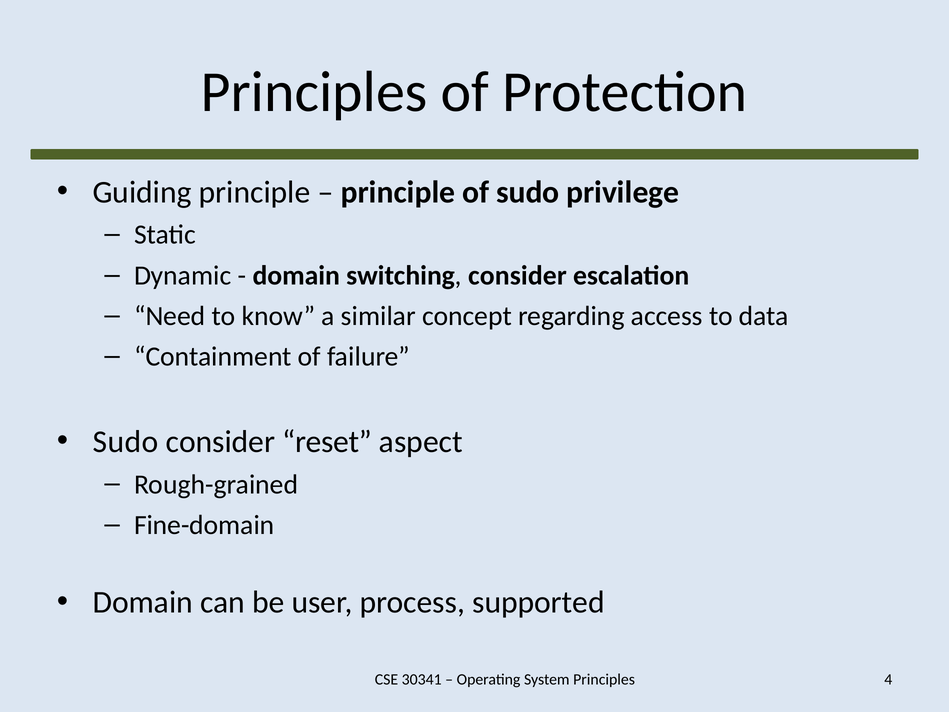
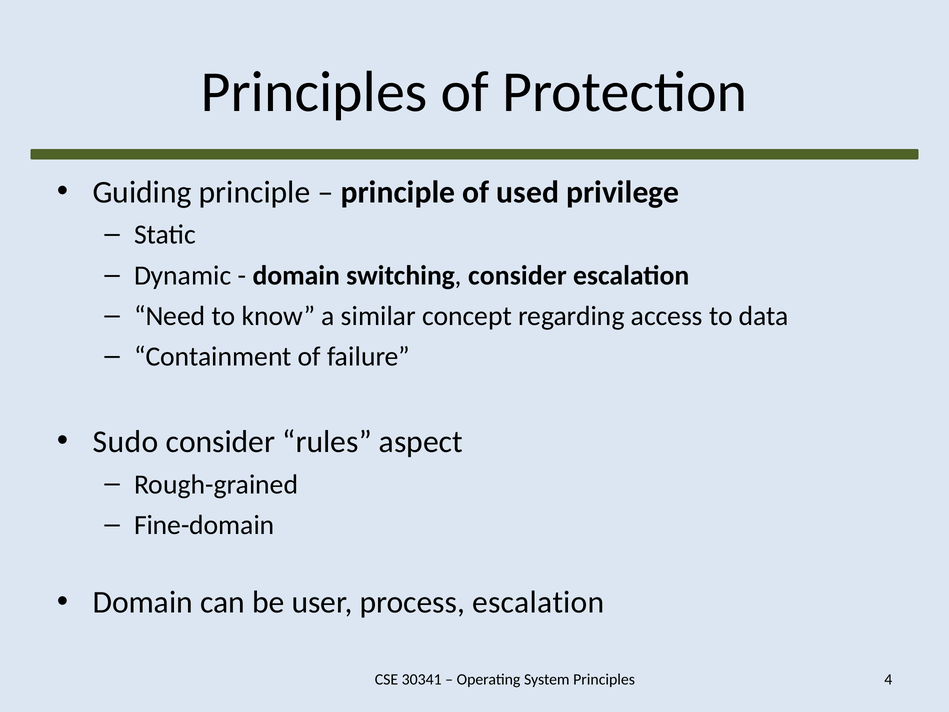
of sudo: sudo -> used
reset: reset -> rules
process supported: supported -> escalation
